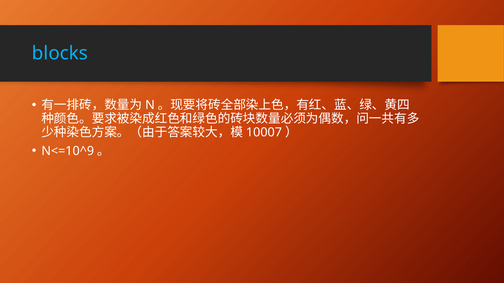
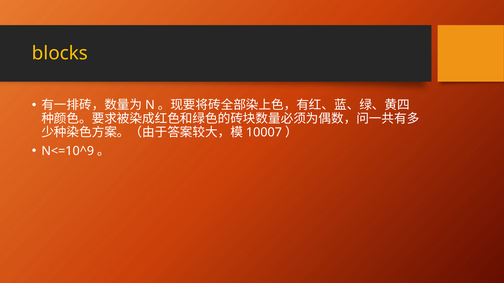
blocks colour: light blue -> yellow
